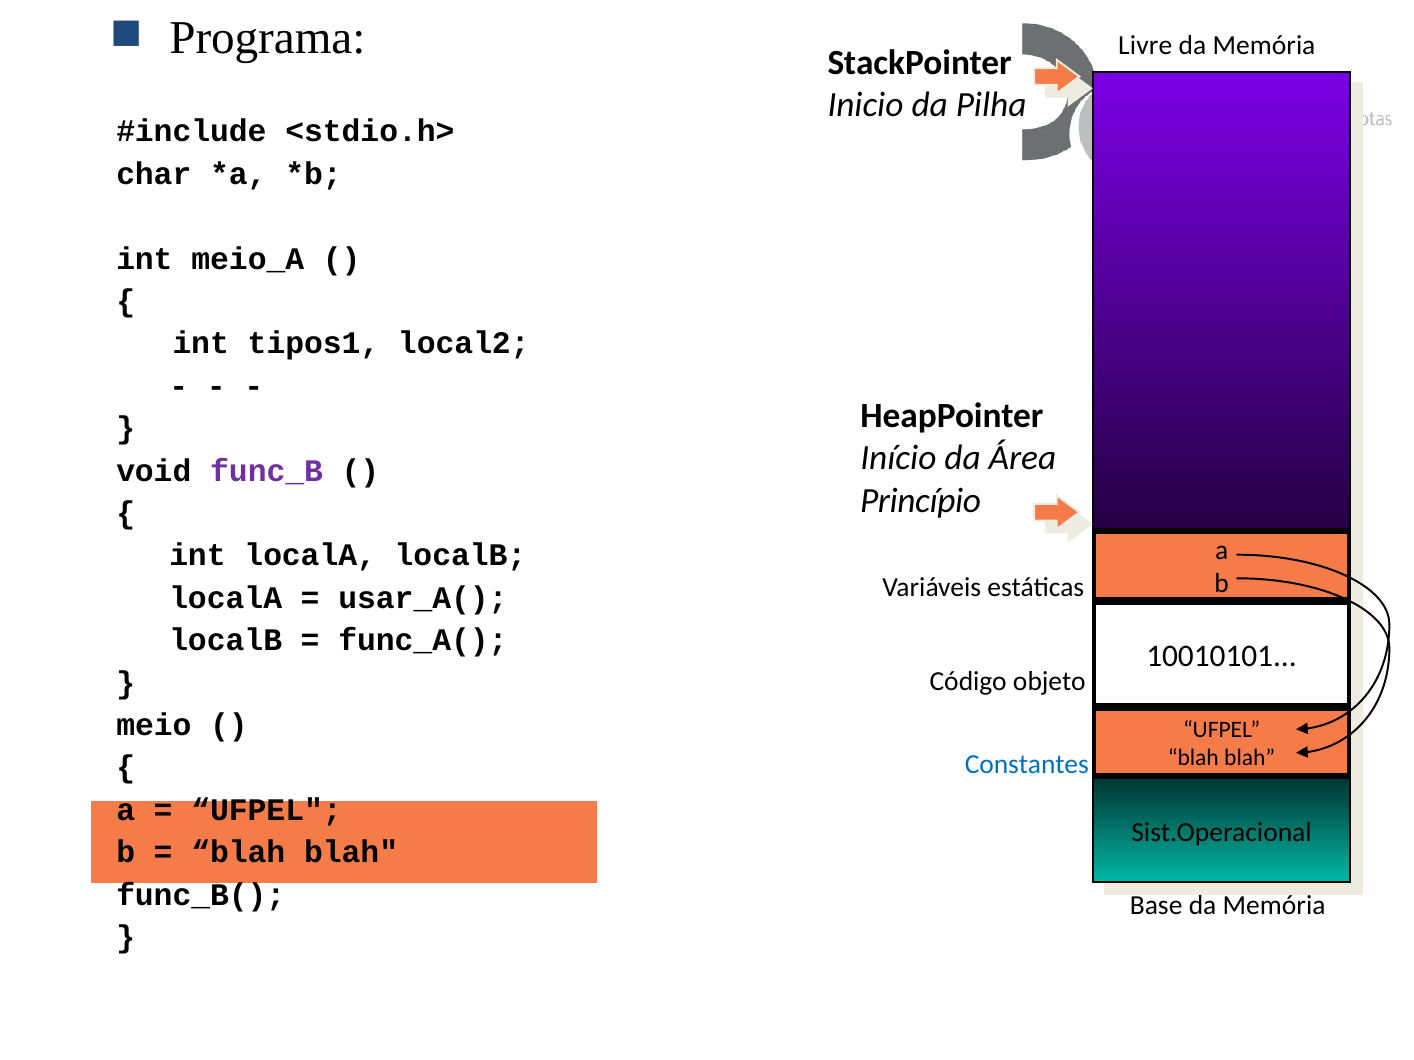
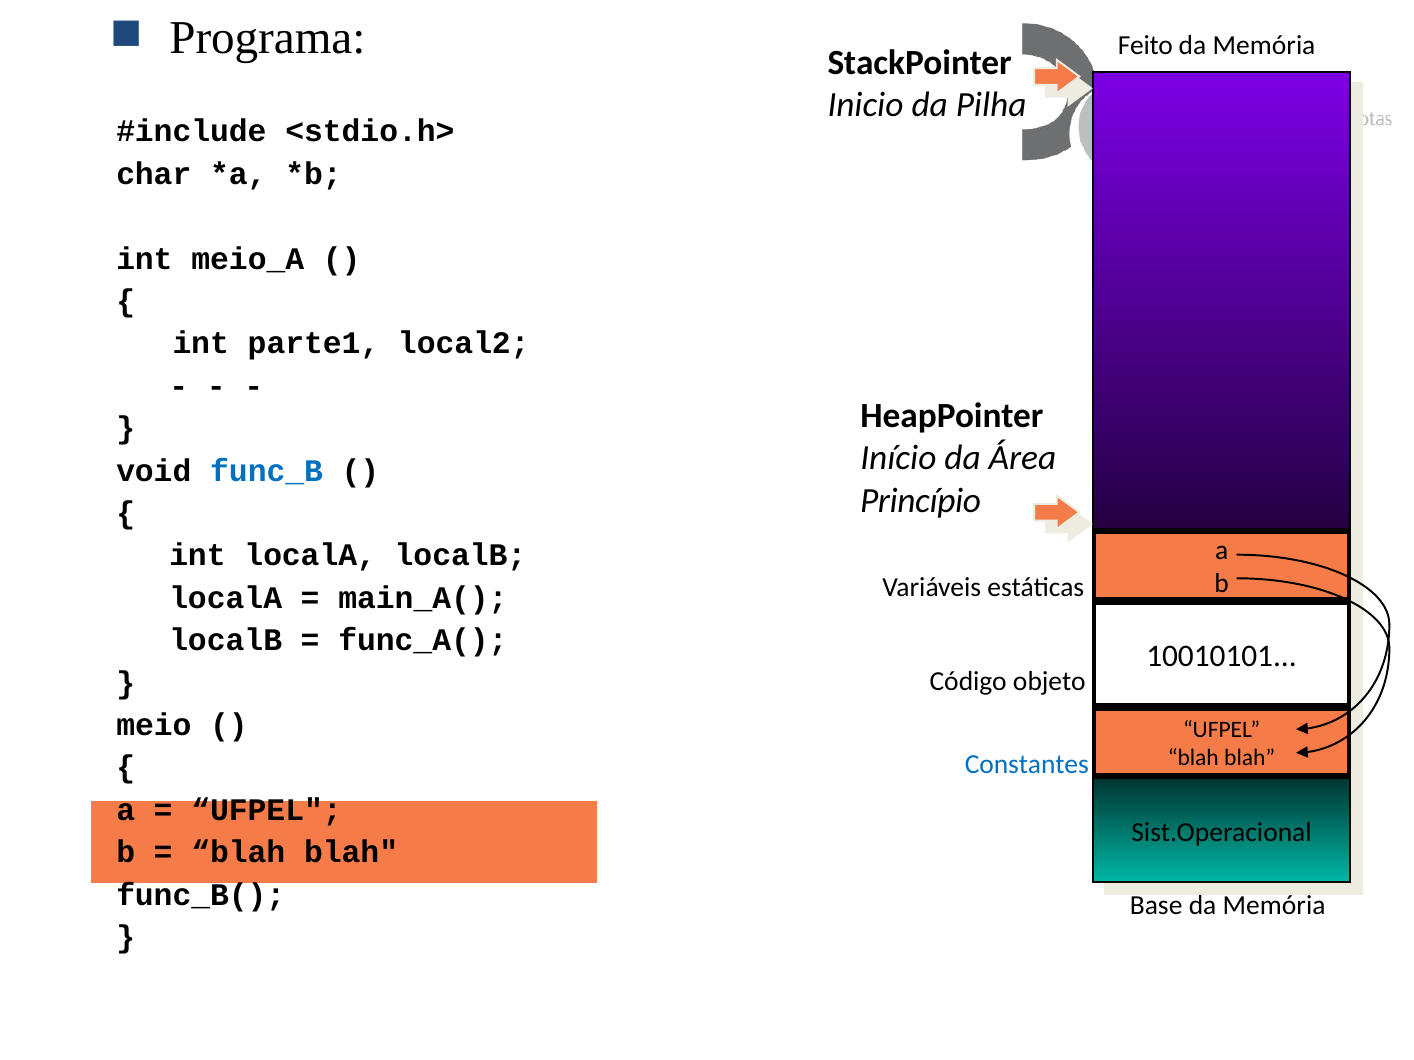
Livre: Livre -> Feito
tipos1: tipos1 -> parte1
func_B colour: purple -> blue
usar_A(: usar_A( -> main_A(
